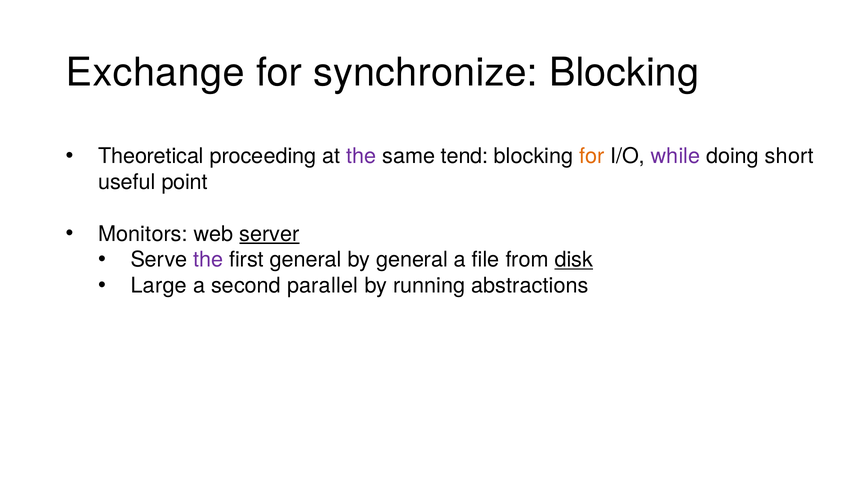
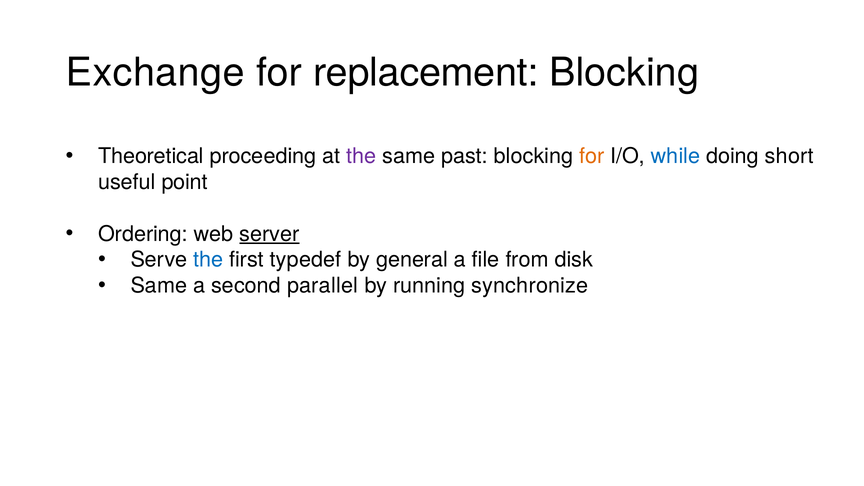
synchronize: synchronize -> replacement
tend: tend -> past
while colour: purple -> blue
Monitors: Monitors -> Ordering
the at (208, 260) colour: purple -> blue
first general: general -> typedef
disk underline: present -> none
Large at (159, 286): Large -> Same
abstractions: abstractions -> synchronize
